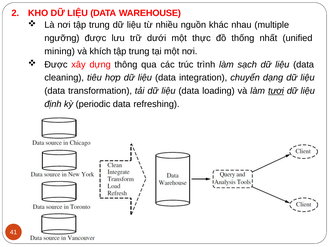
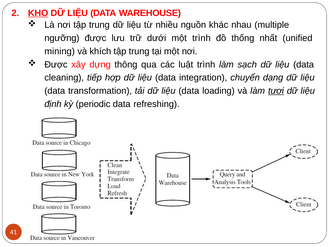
KHO underline: none -> present
một thực: thực -> trình
trúc: trúc -> luật
tiêu: tiêu -> tiếp
